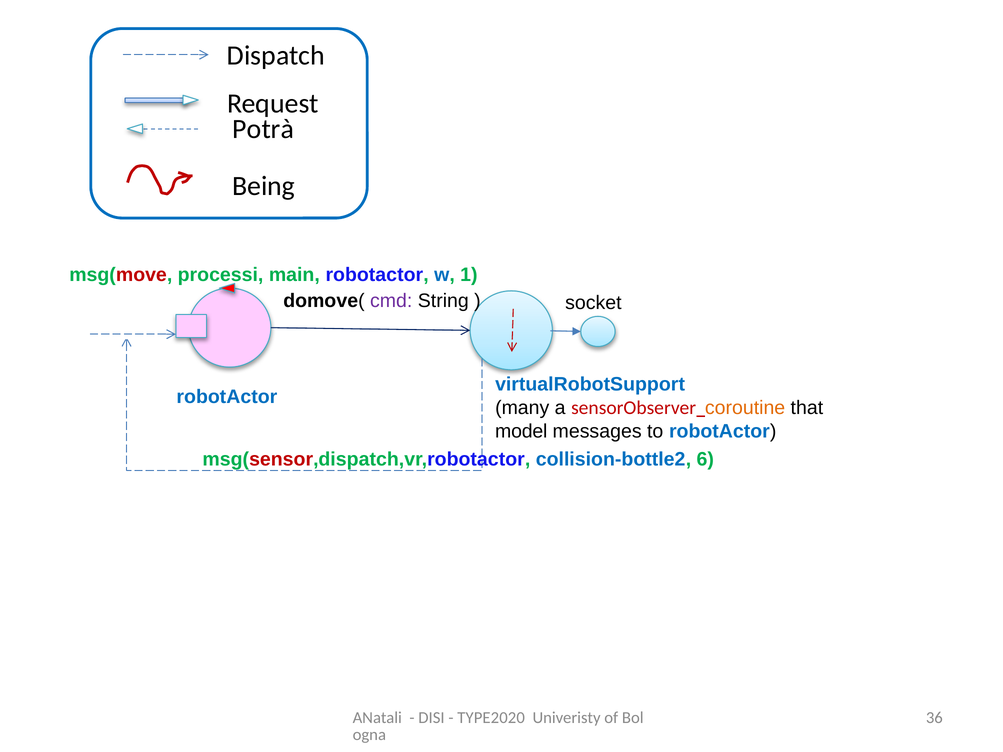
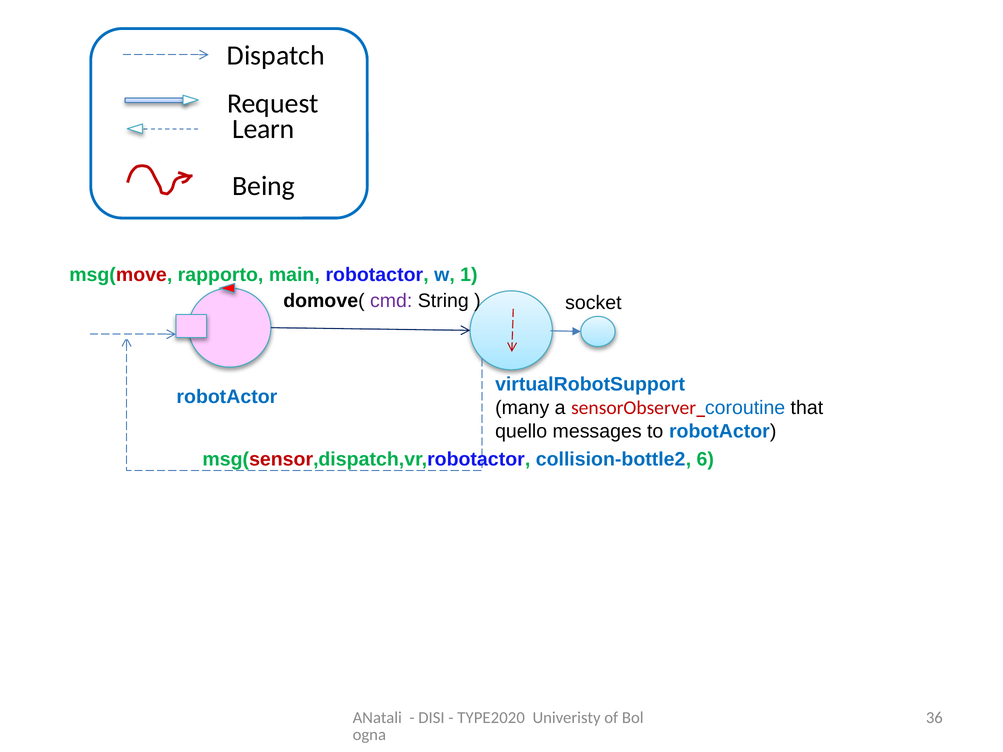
Potrà: Potrà -> Learn
processi: processi -> rapporto
coroutine colour: orange -> blue
model: model -> quello
